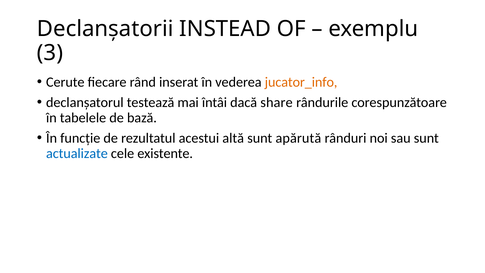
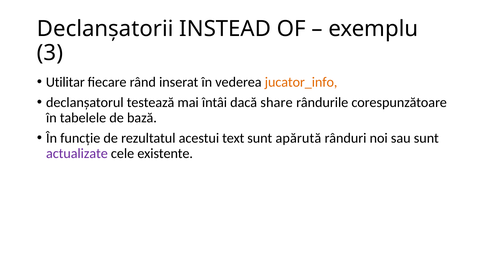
Cerute: Cerute -> Utilitar
altă: altă -> text
actualizate colour: blue -> purple
